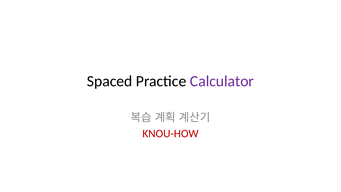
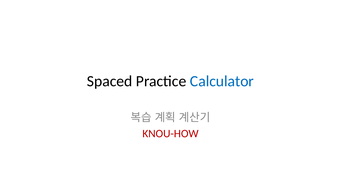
Calculator colour: purple -> blue
